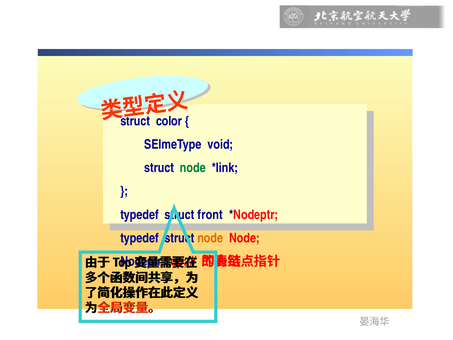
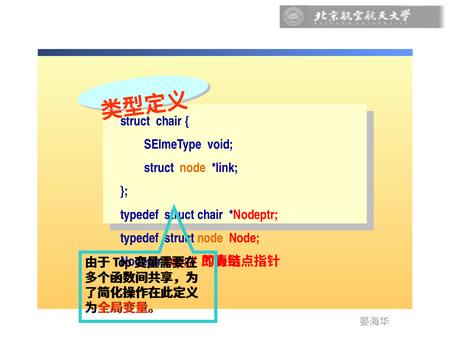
color at (169, 121): color -> chair
node at (193, 168) colour: green -> orange
front at (210, 215): front -> chair
